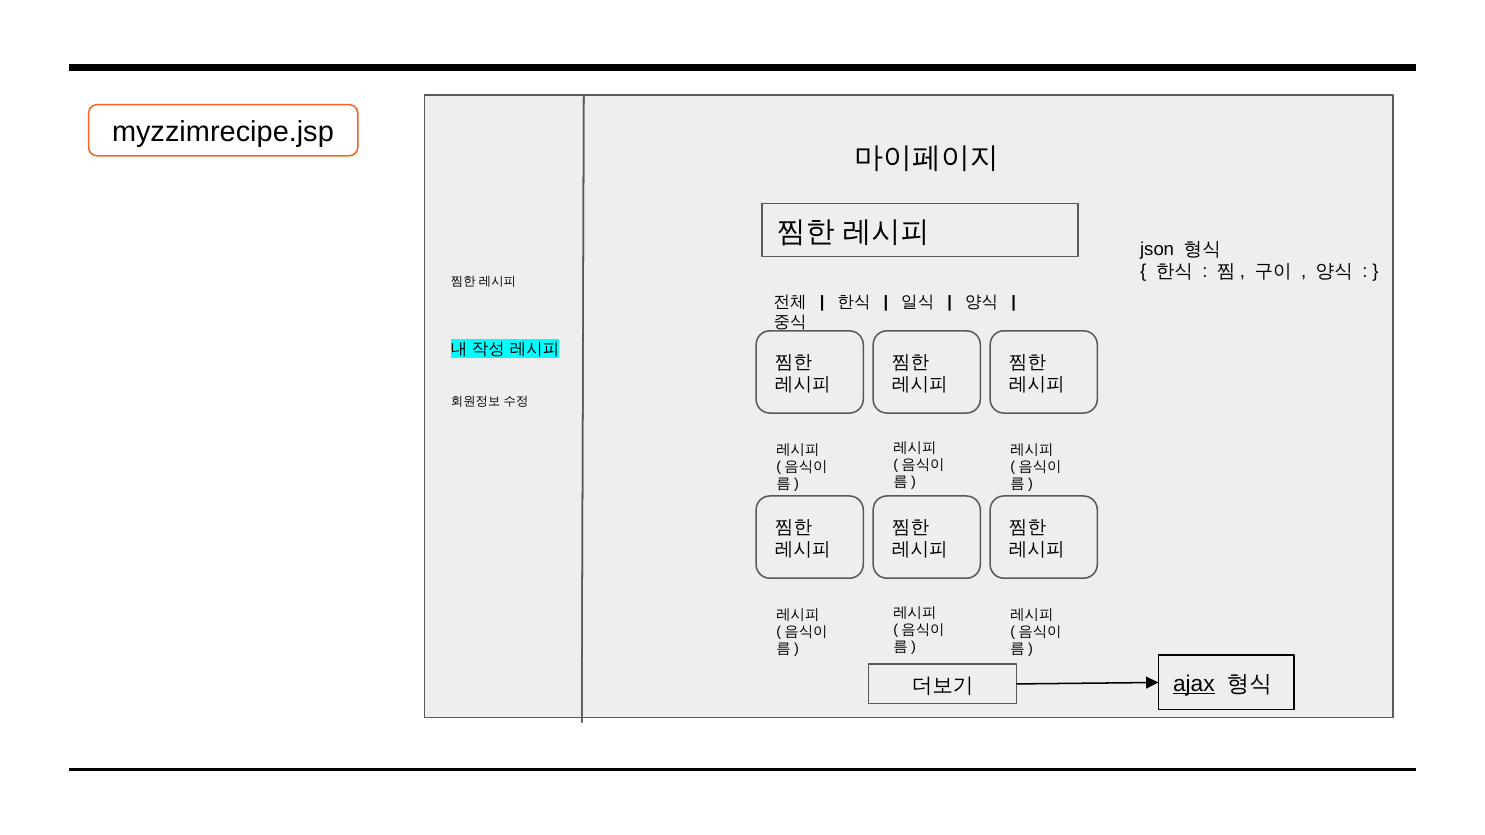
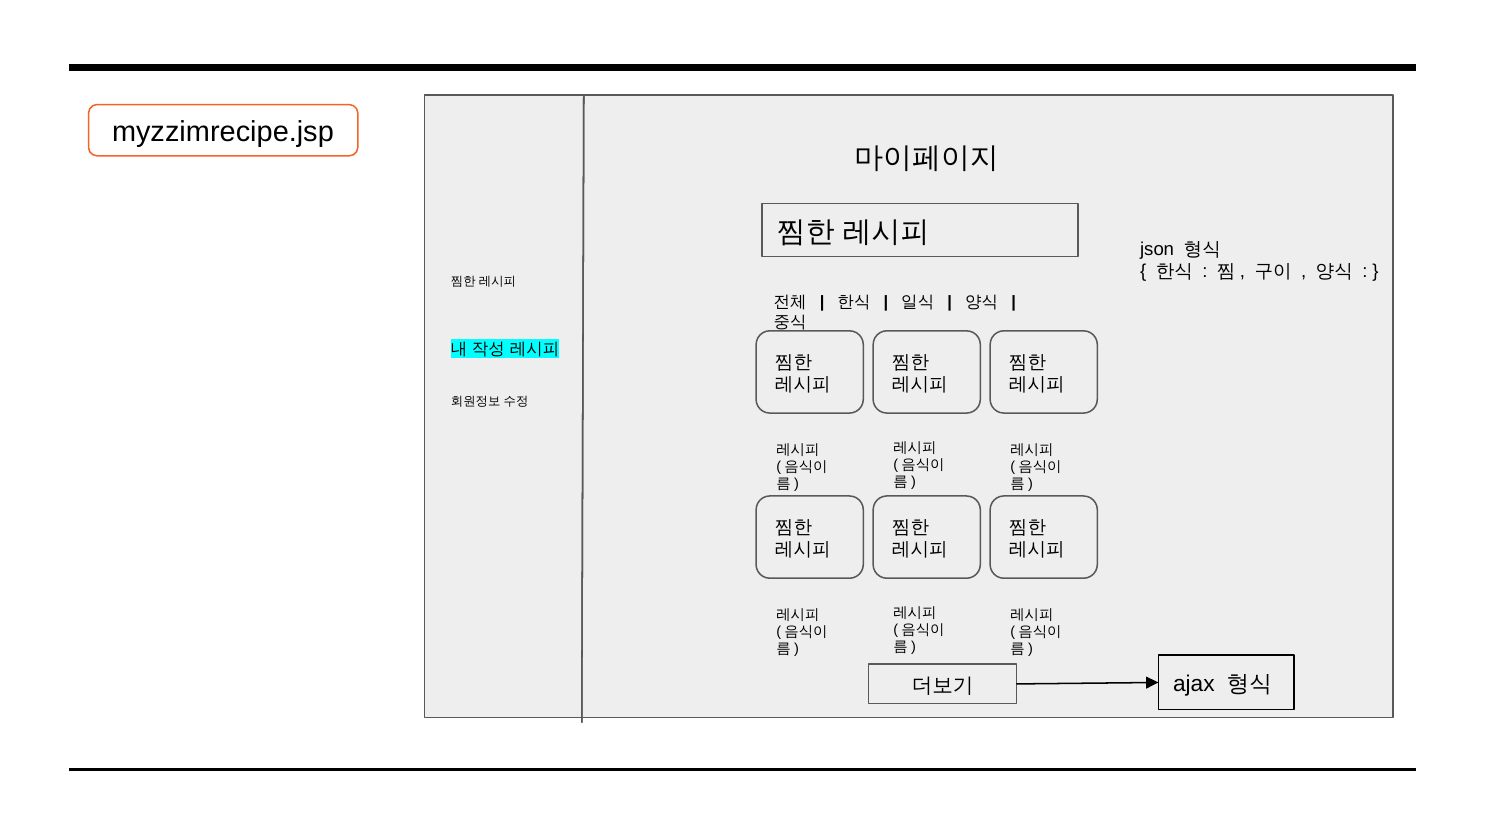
ajax underline: present -> none
